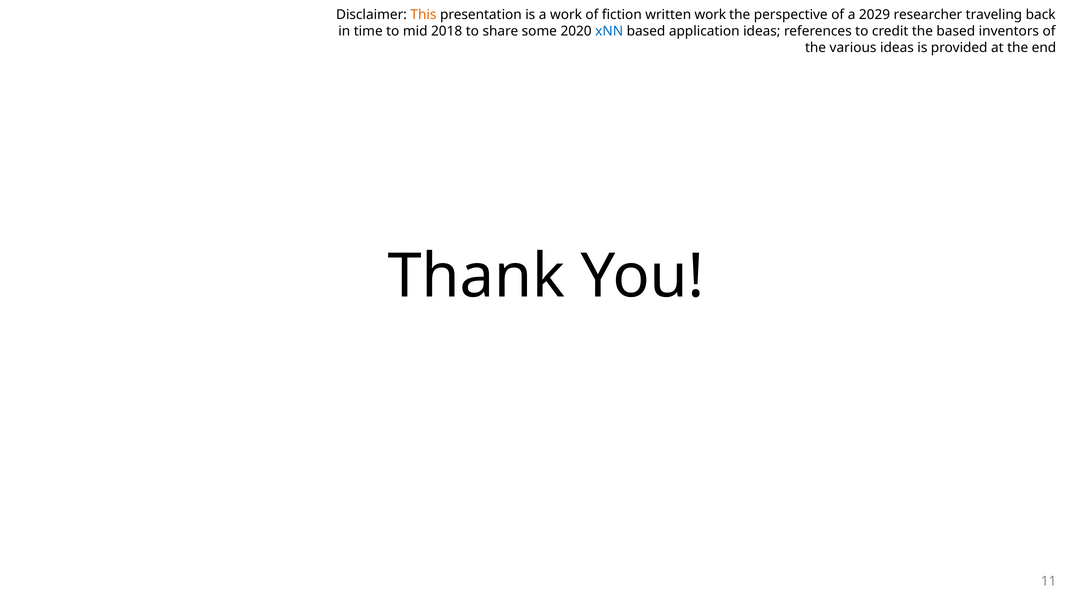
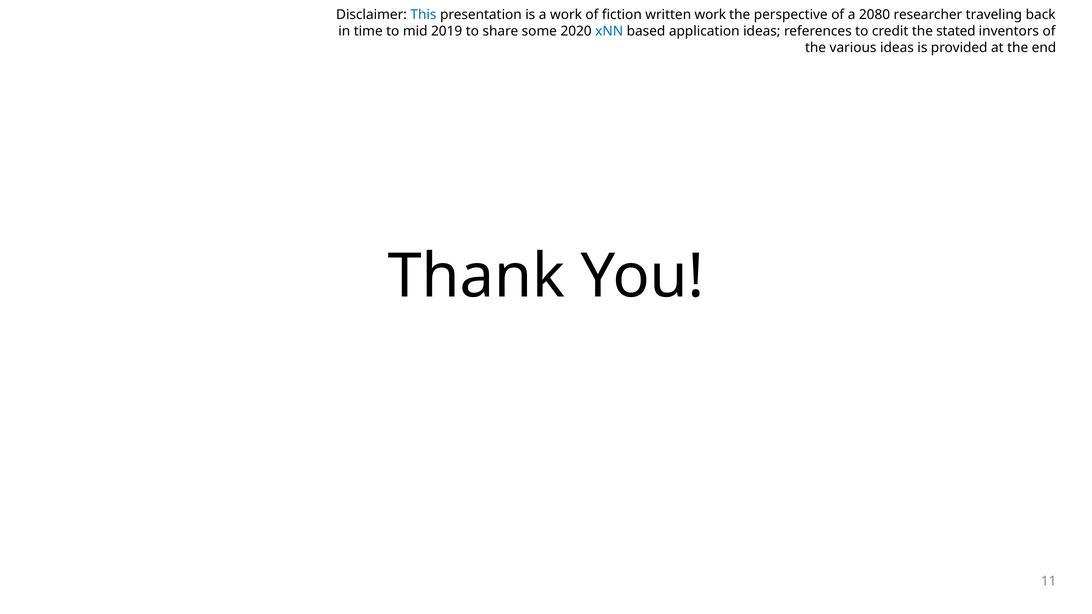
This colour: orange -> blue
2029: 2029 -> 2080
2018: 2018 -> 2019
the based: based -> stated
